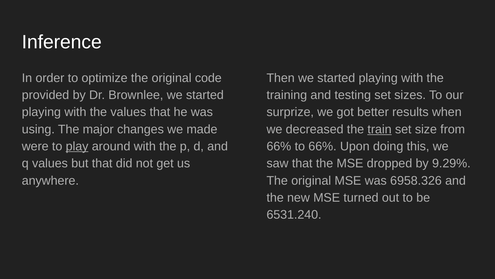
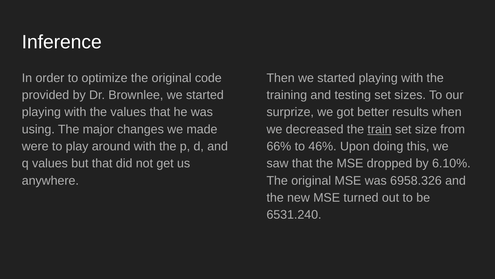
play underline: present -> none
to 66%: 66% -> 46%
9.29%: 9.29% -> 6.10%
